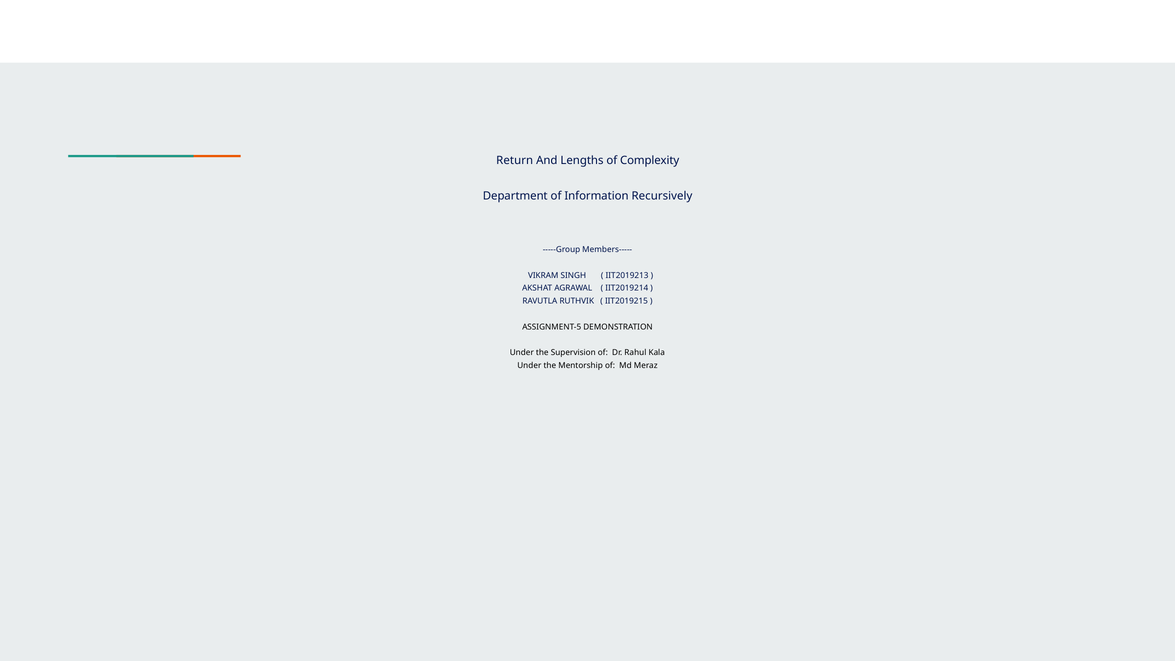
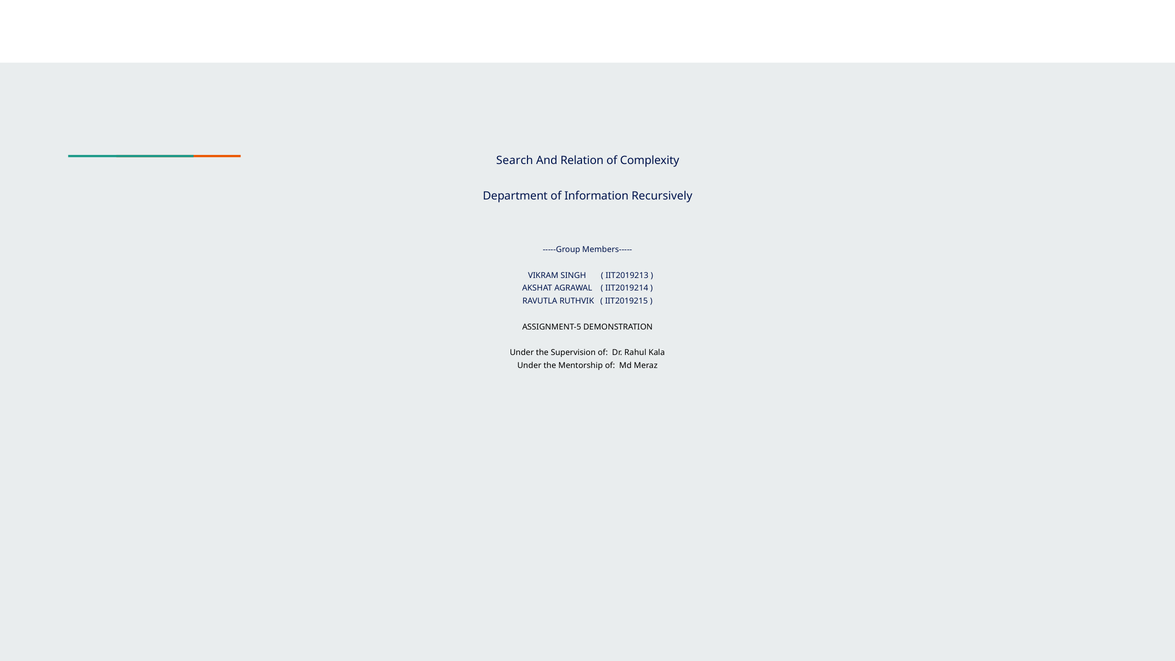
Return: Return -> Search
Lengths: Lengths -> Relation
